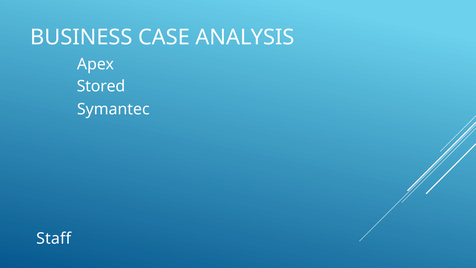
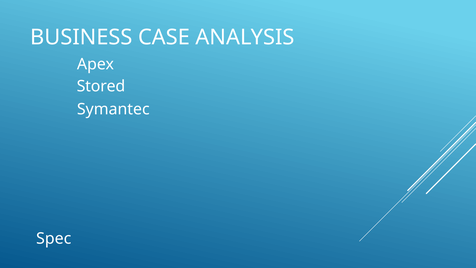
Staff: Staff -> Spec
